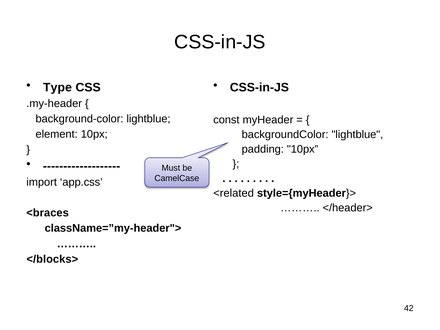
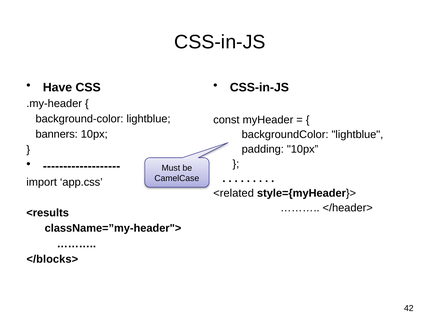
Type: Type -> Have
element: element -> banners
<braces: <braces -> <results
